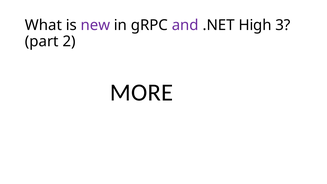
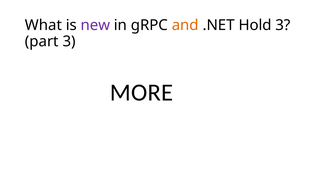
and colour: purple -> orange
High: High -> Hold
part 2: 2 -> 3
